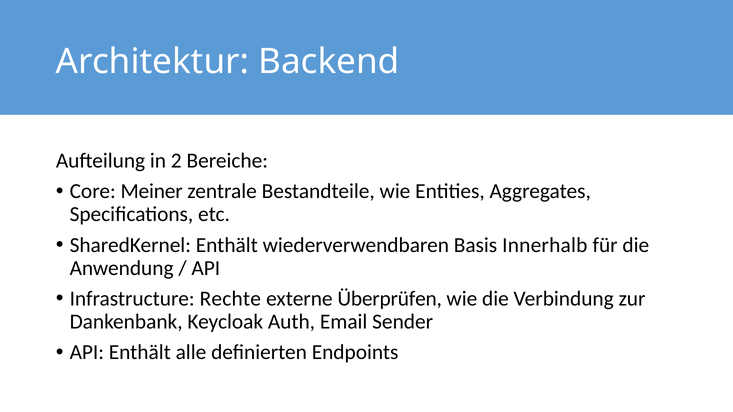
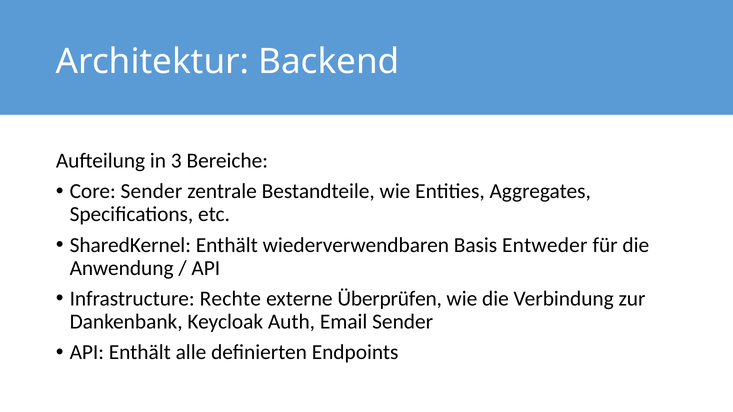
2: 2 -> 3
Core Meiner: Meiner -> Sender
Innerhalb: Innerhalb -> Entweder
